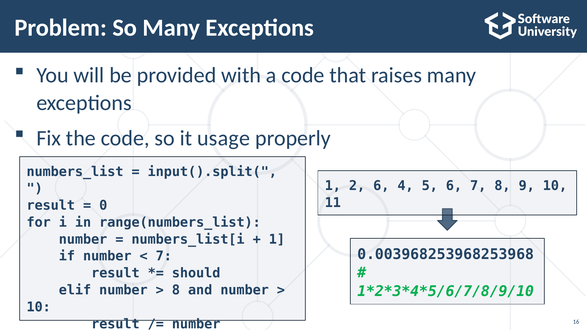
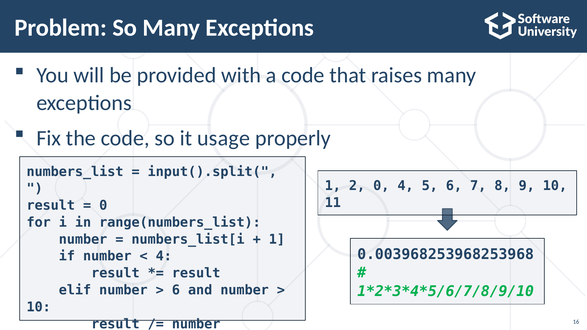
2 6: 6 -> 0
7 at (164, 256): 7 -> 4
should at (196, 273): should -> result
8 at (176, 290): 8 -> 6
